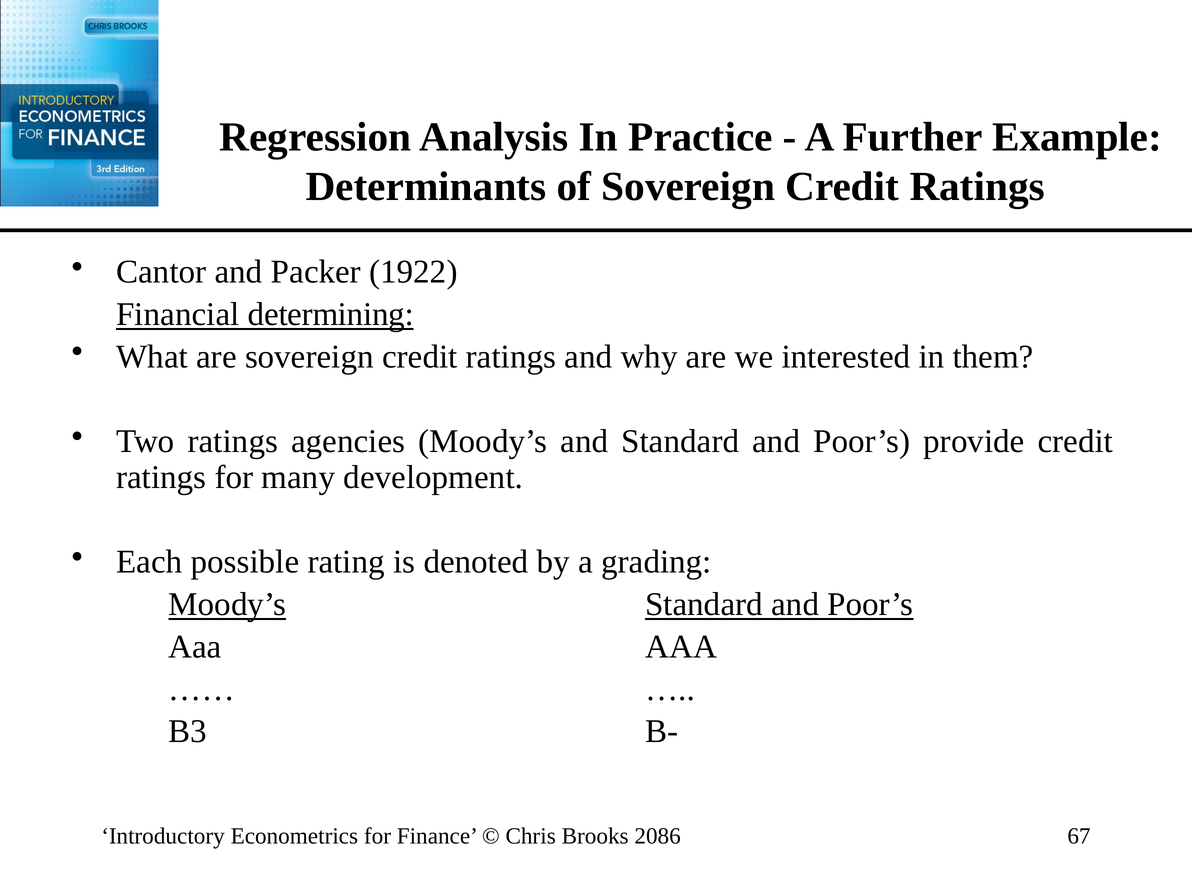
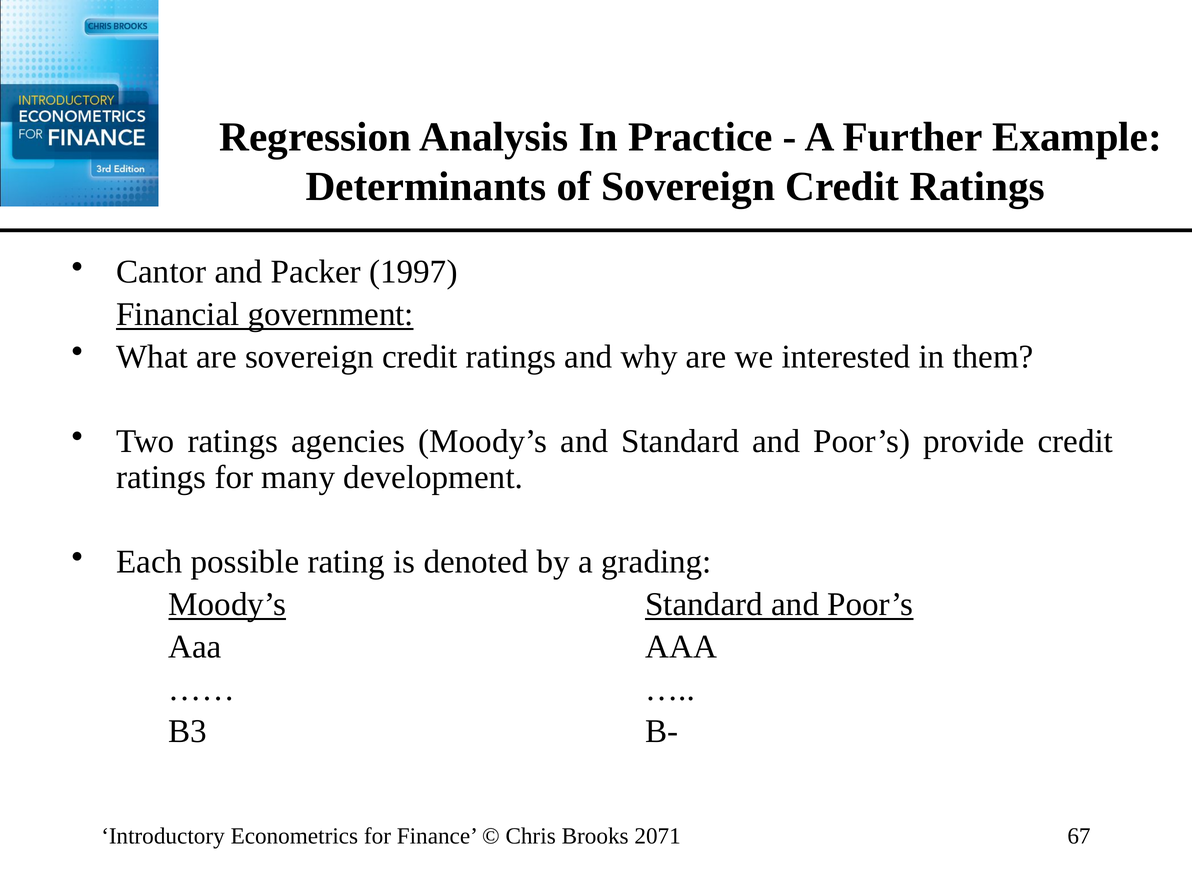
1922: 1922 -> 1997
determining: determining -> government
2086: 2086 -> 2071
